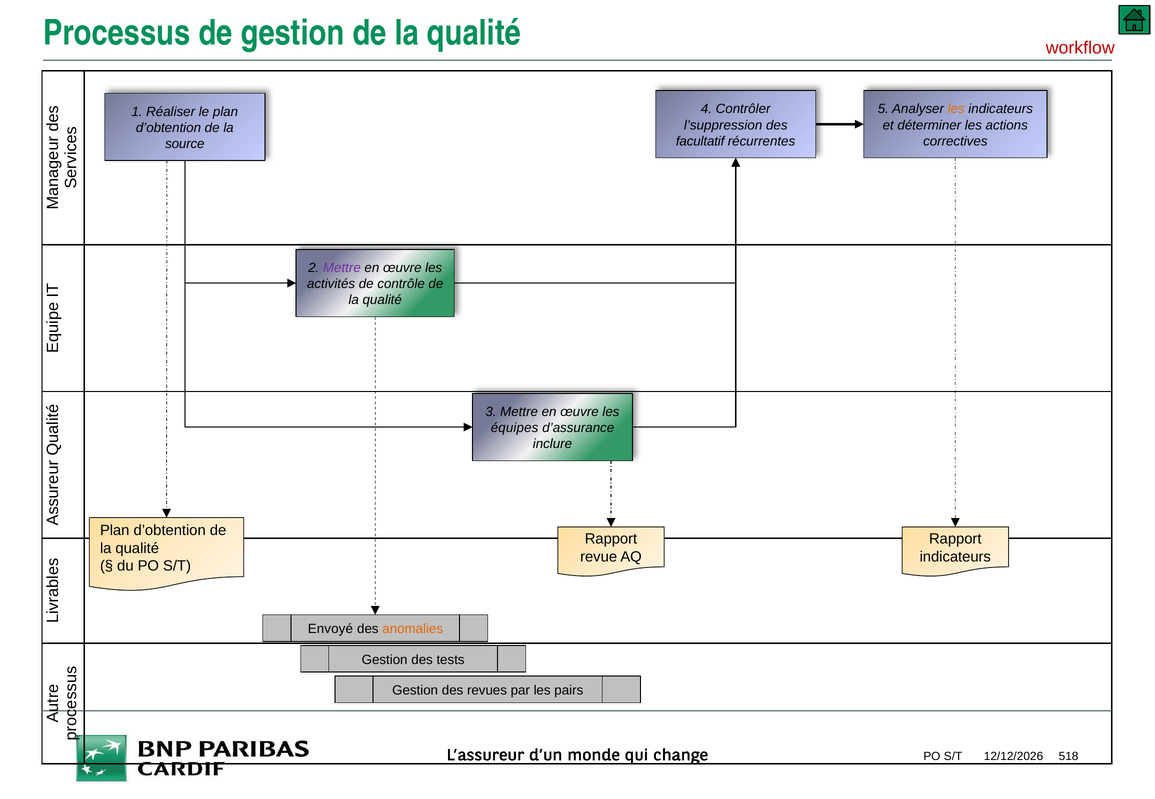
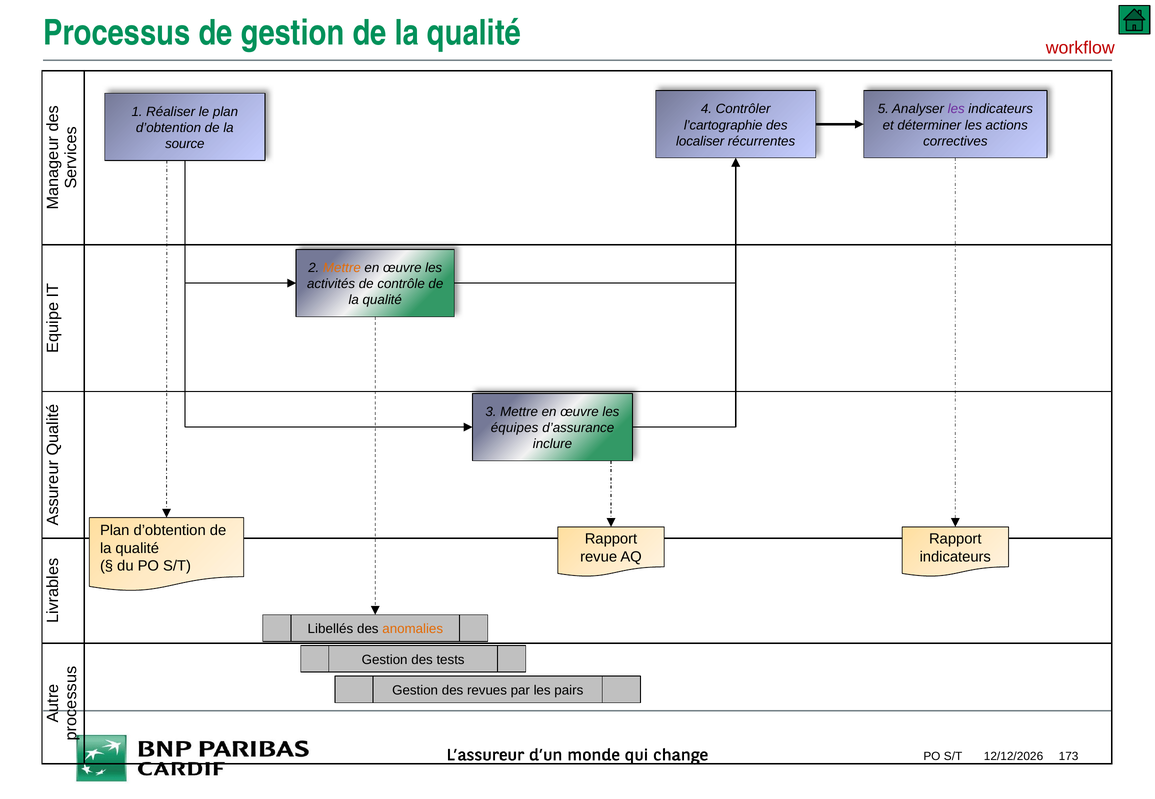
les at (956, 109) colour: orange -> purple
l’suppression: l’suppression -> l’cartographie
facultatif: facultatif -> localiser
Mettre at (342, 268) colour: purple -> orange
Envoyé: Envoyé -> Libellés
518: 518 -> 173
